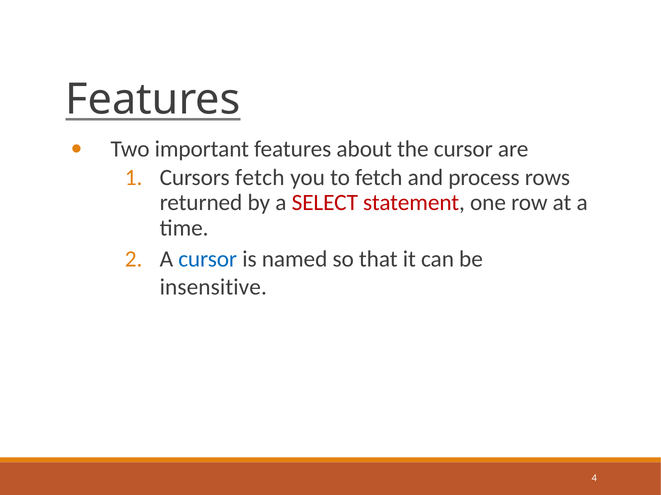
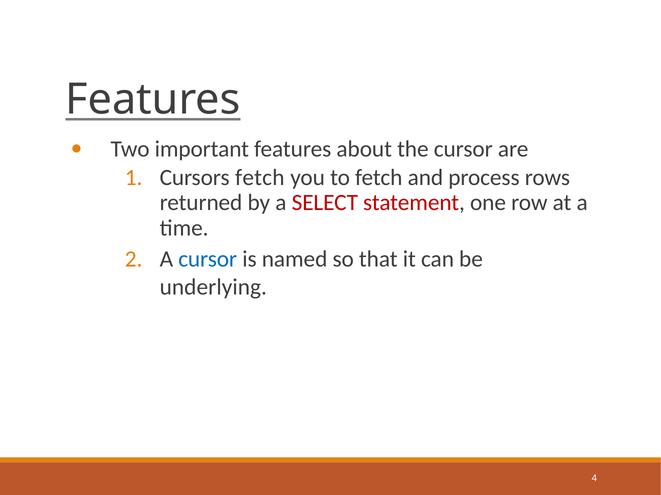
insensitive: insensitive -> underlying
